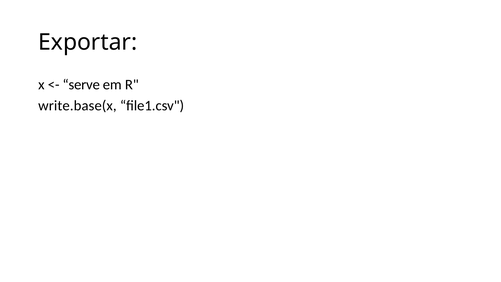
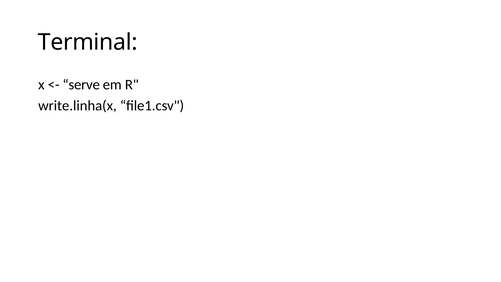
Exportar: Exportar -> Terminal
write.base(x: write.base(x -> write.linha(x
